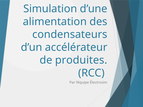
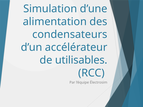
produites: produites -> utilisables
